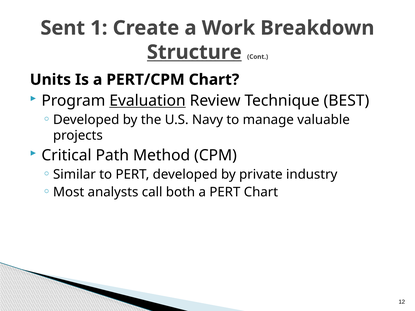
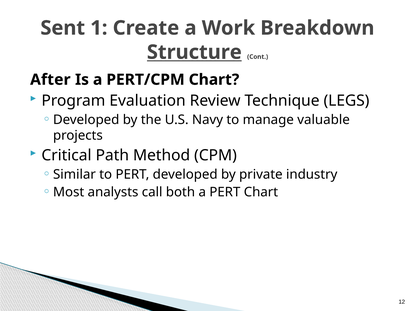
Units: Units -> After
Evaluation underline: present -> none
BEST: BEST -> LEGS
